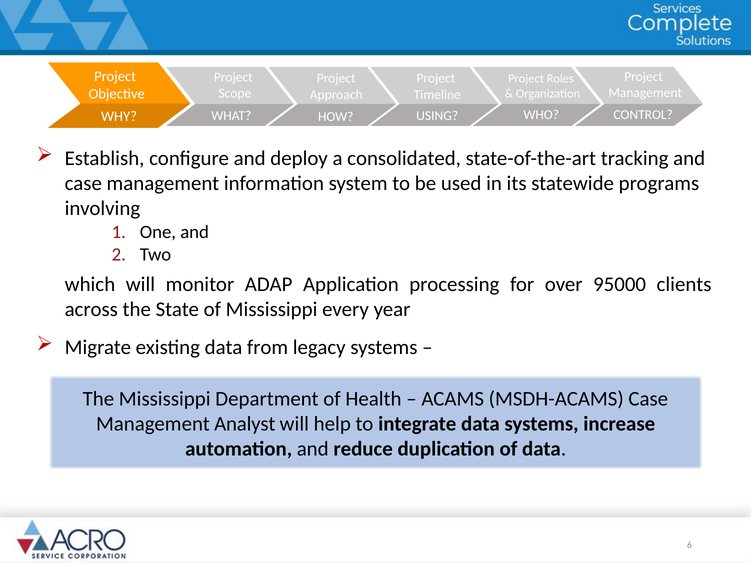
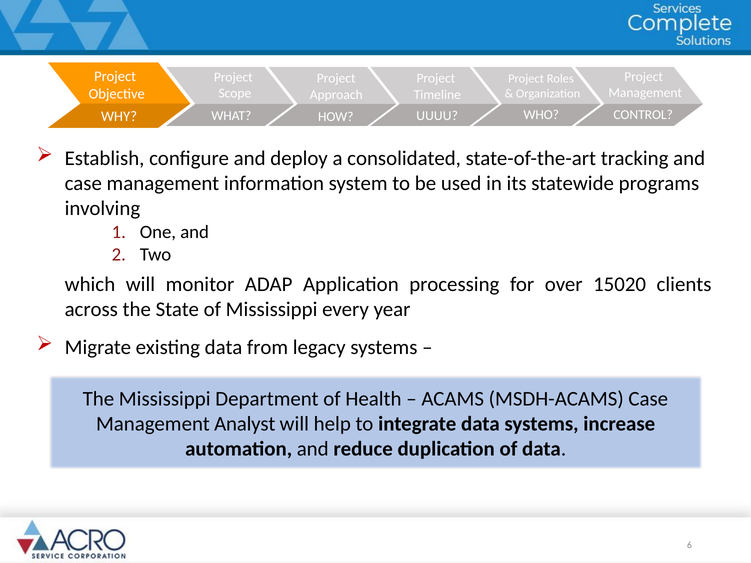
USING: USING -> UUUU
95000: 95000 -> 15020
